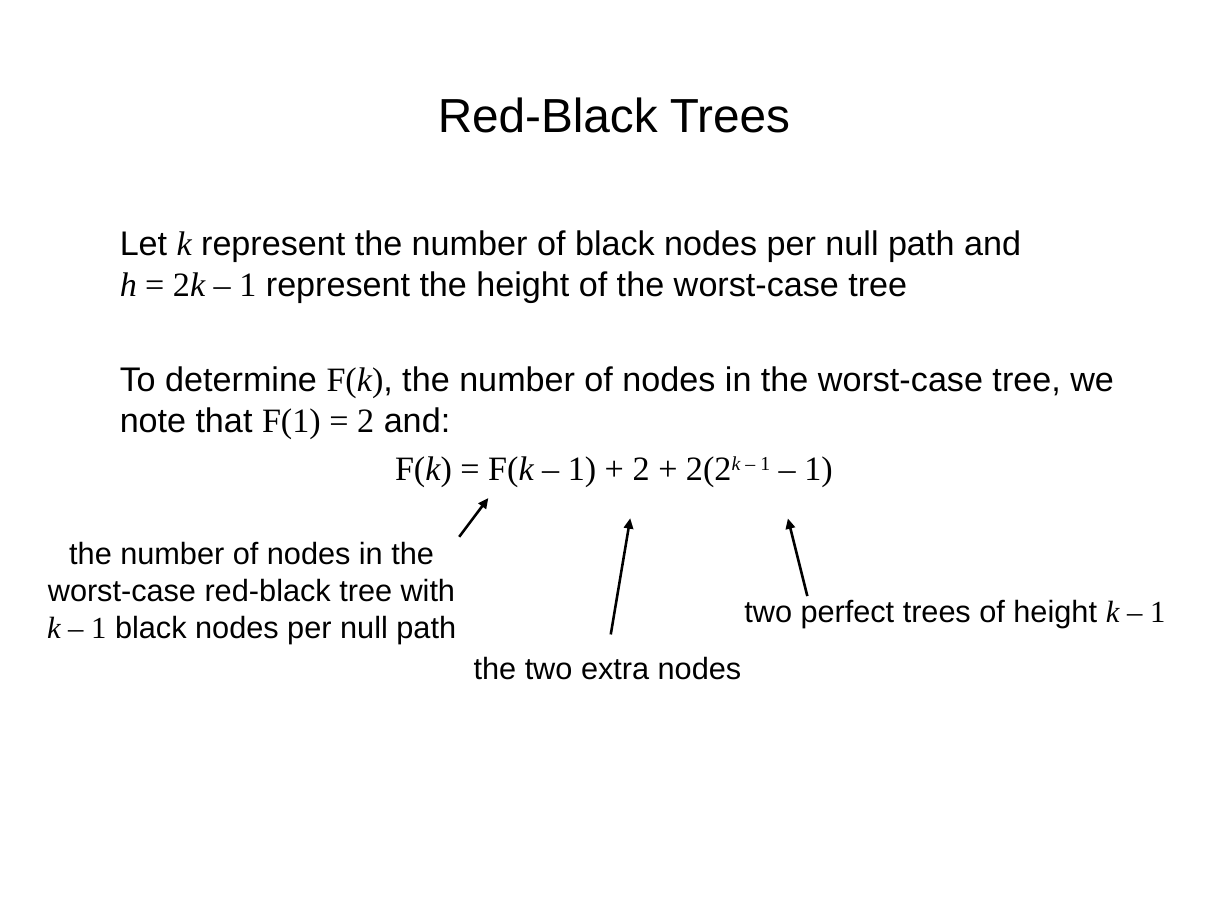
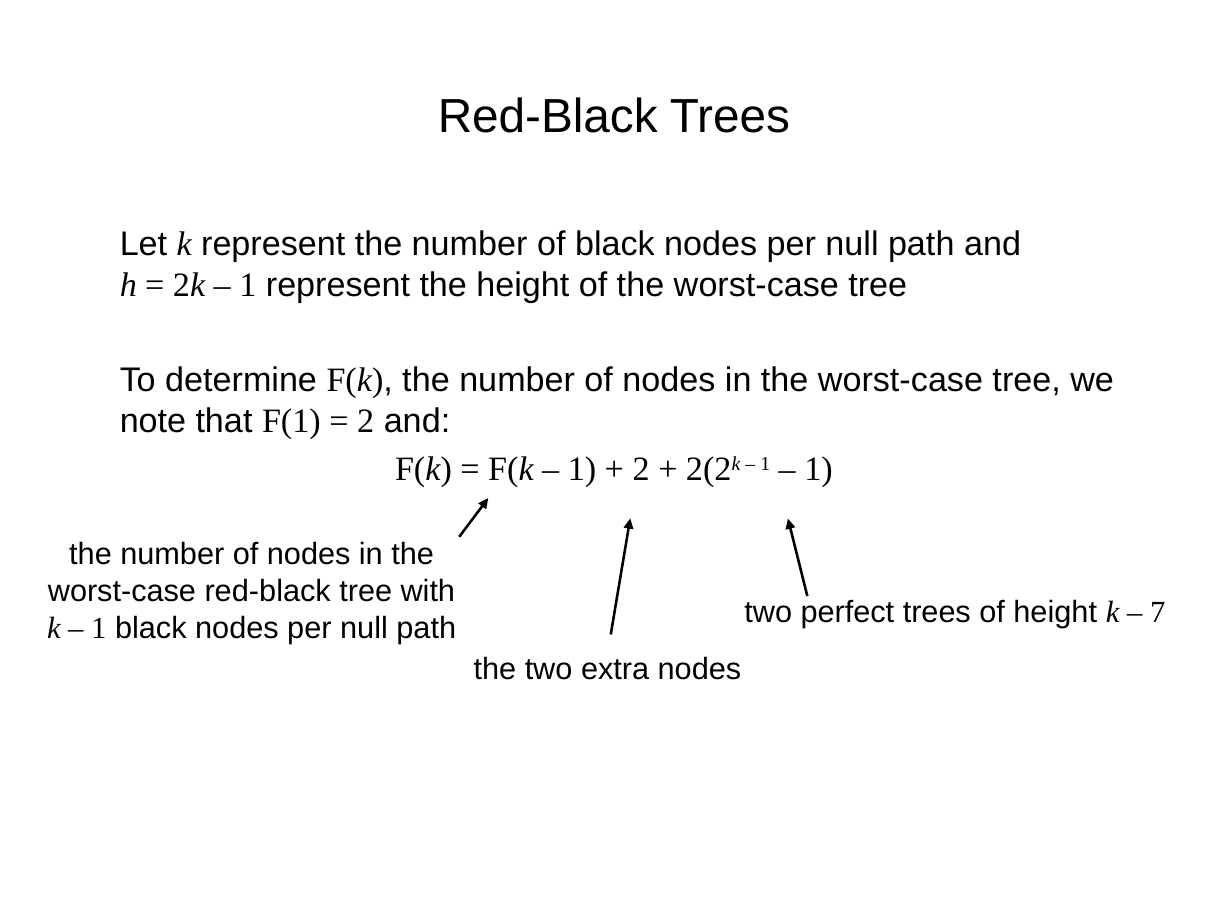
1 at (1158, 613): 1 -> 7
